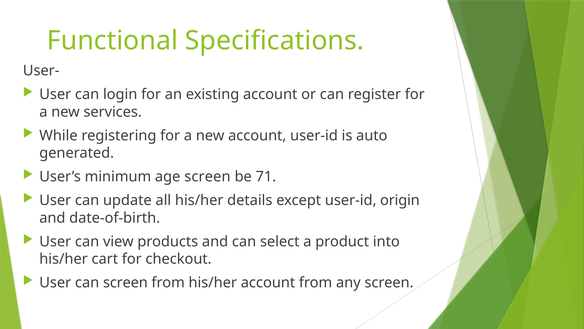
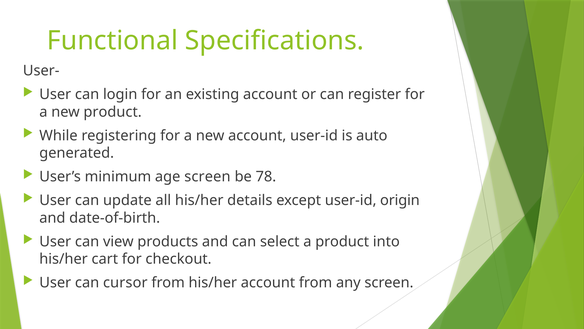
new services: services -> product
71: 71 -> 78
can screen: screen -> cursor
